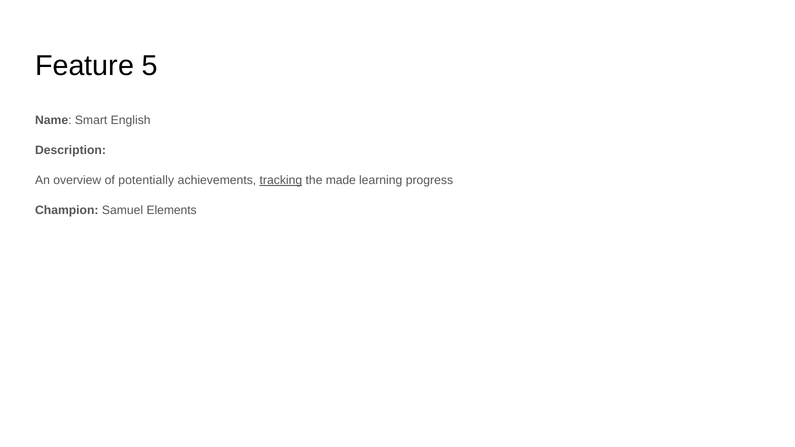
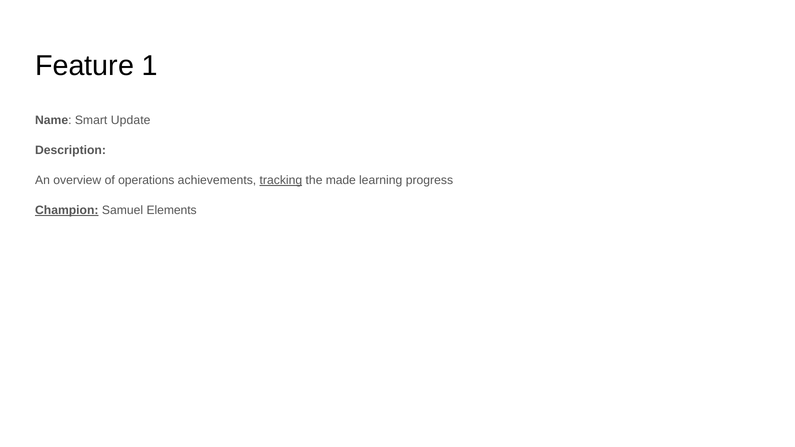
5: 5 -> 1
English: English -> Update
potentially: potentially -> operations
Champion underline: none -> present
